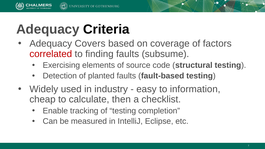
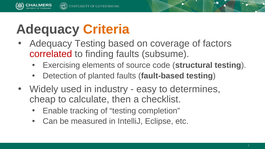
Criteria colour: black -> orange
Adequacy Covers: Covers -> Testing
information: information -> determines
